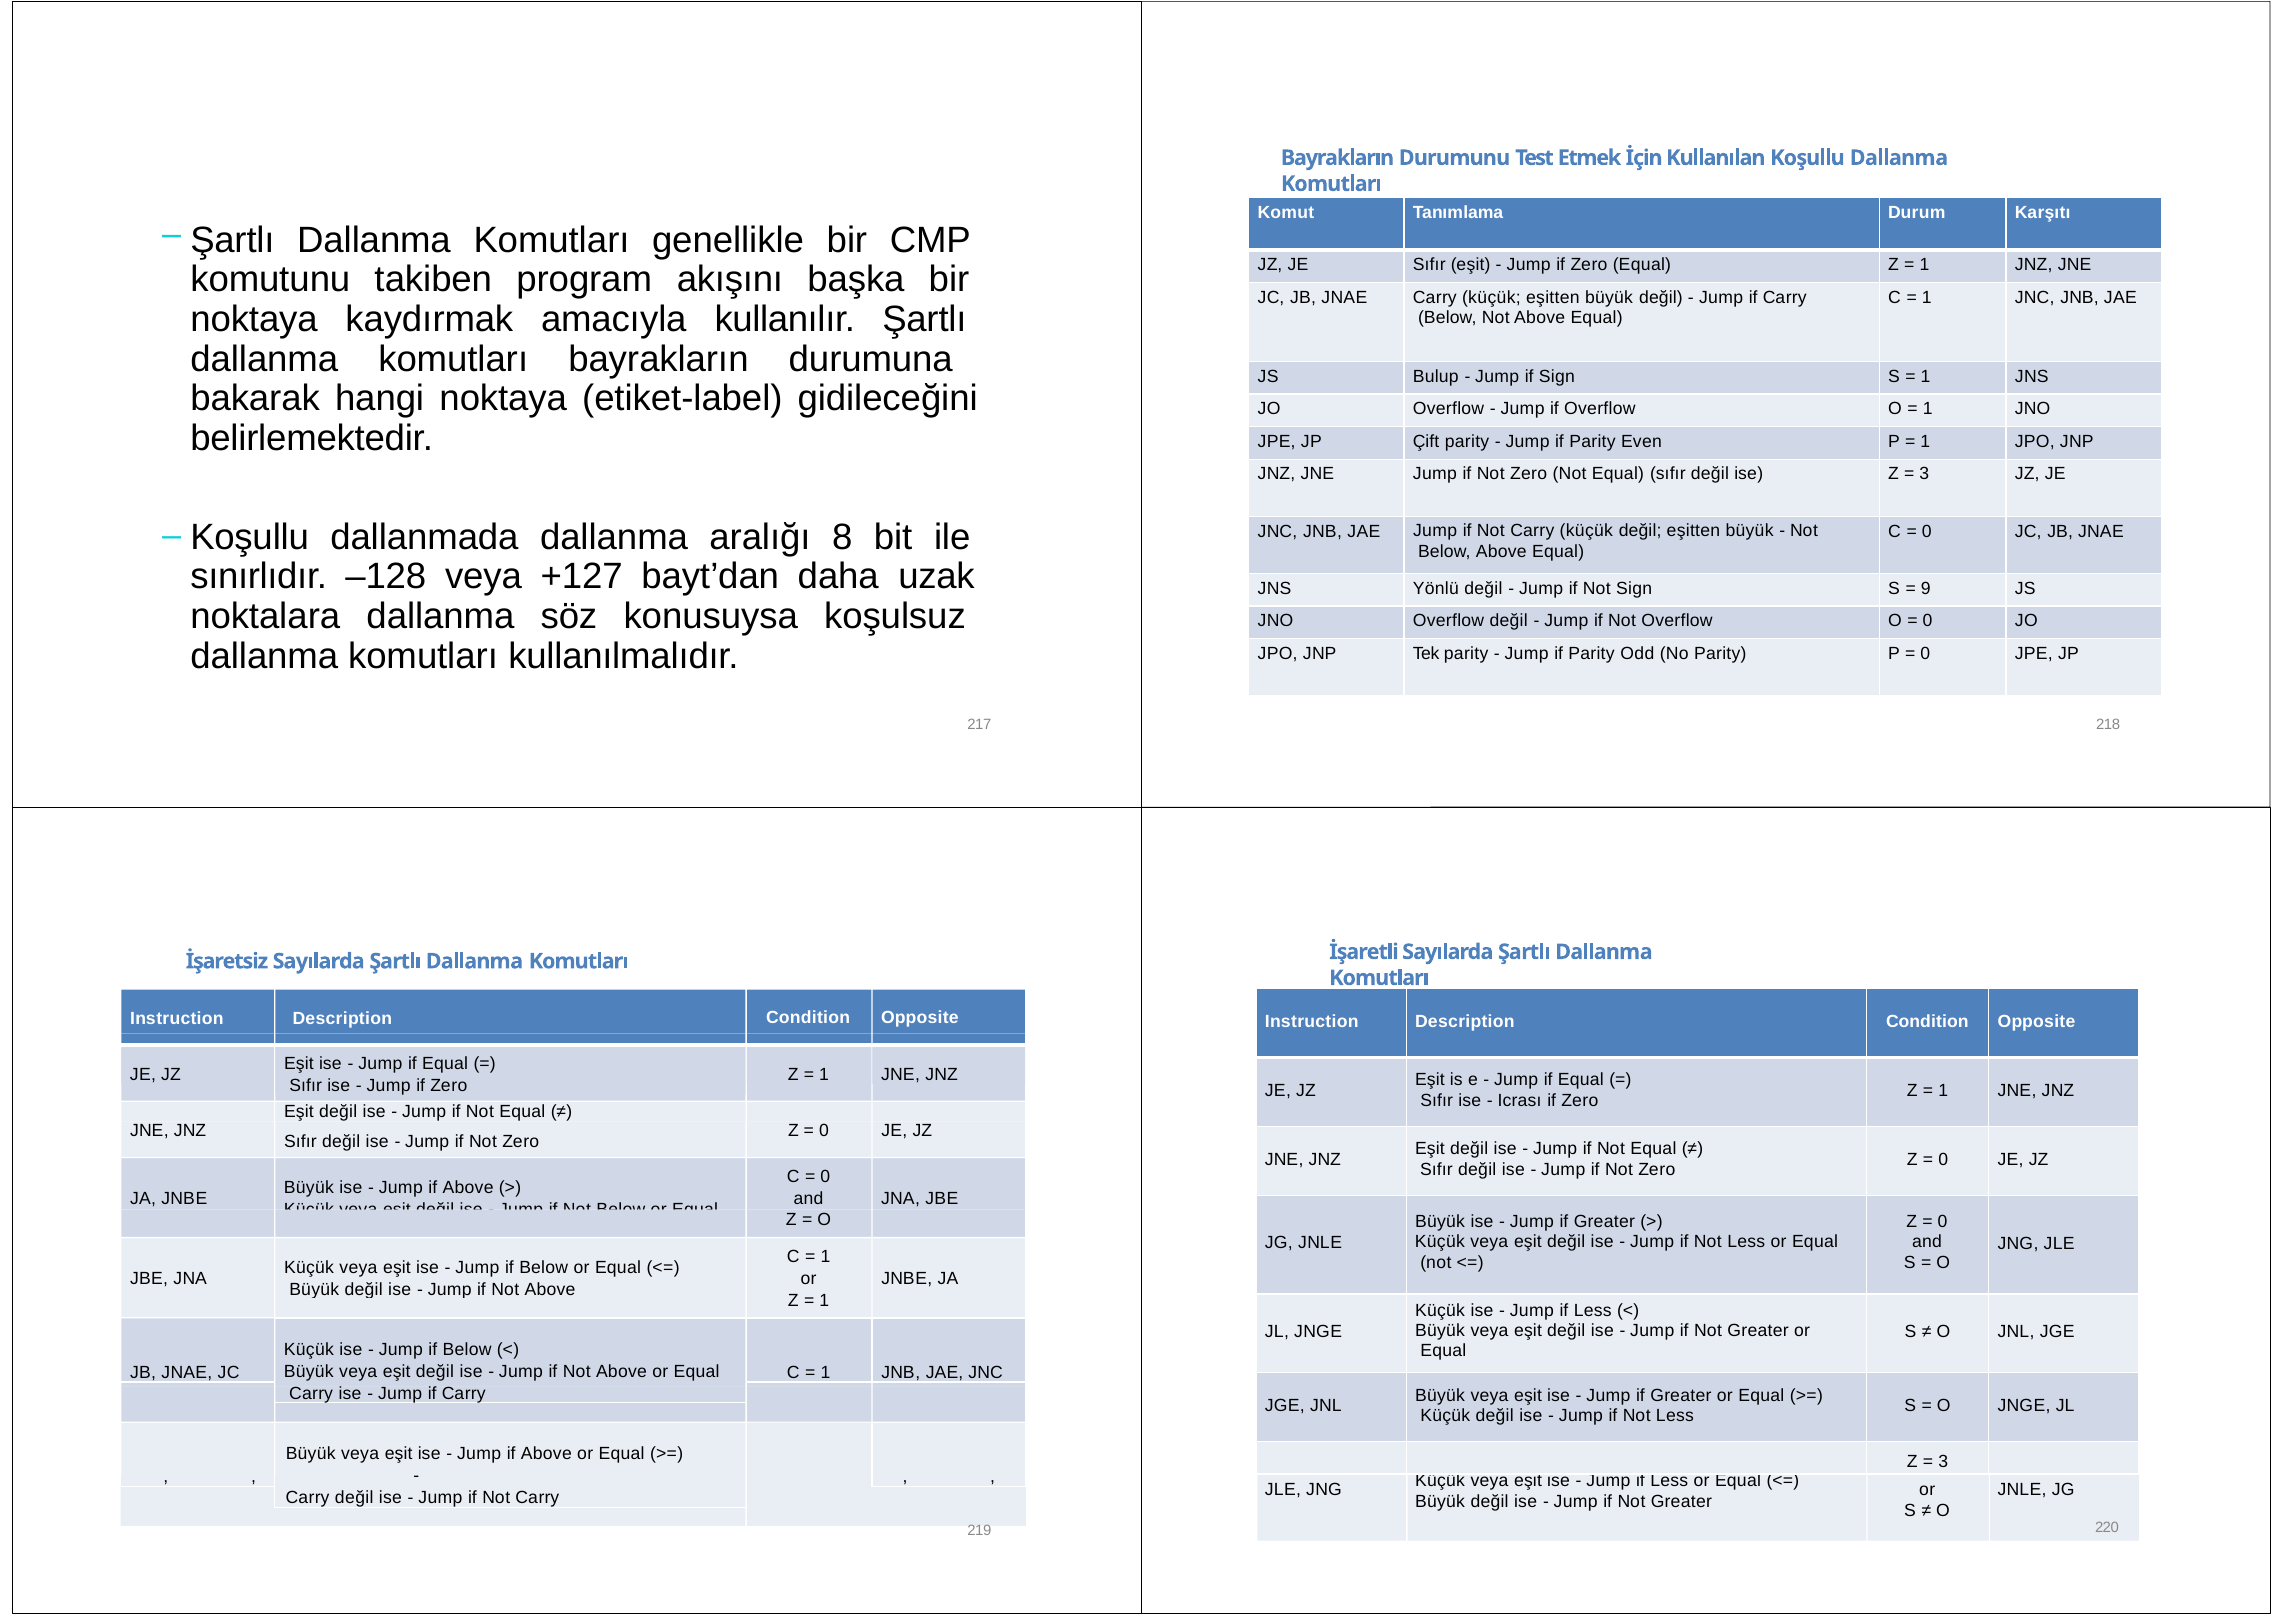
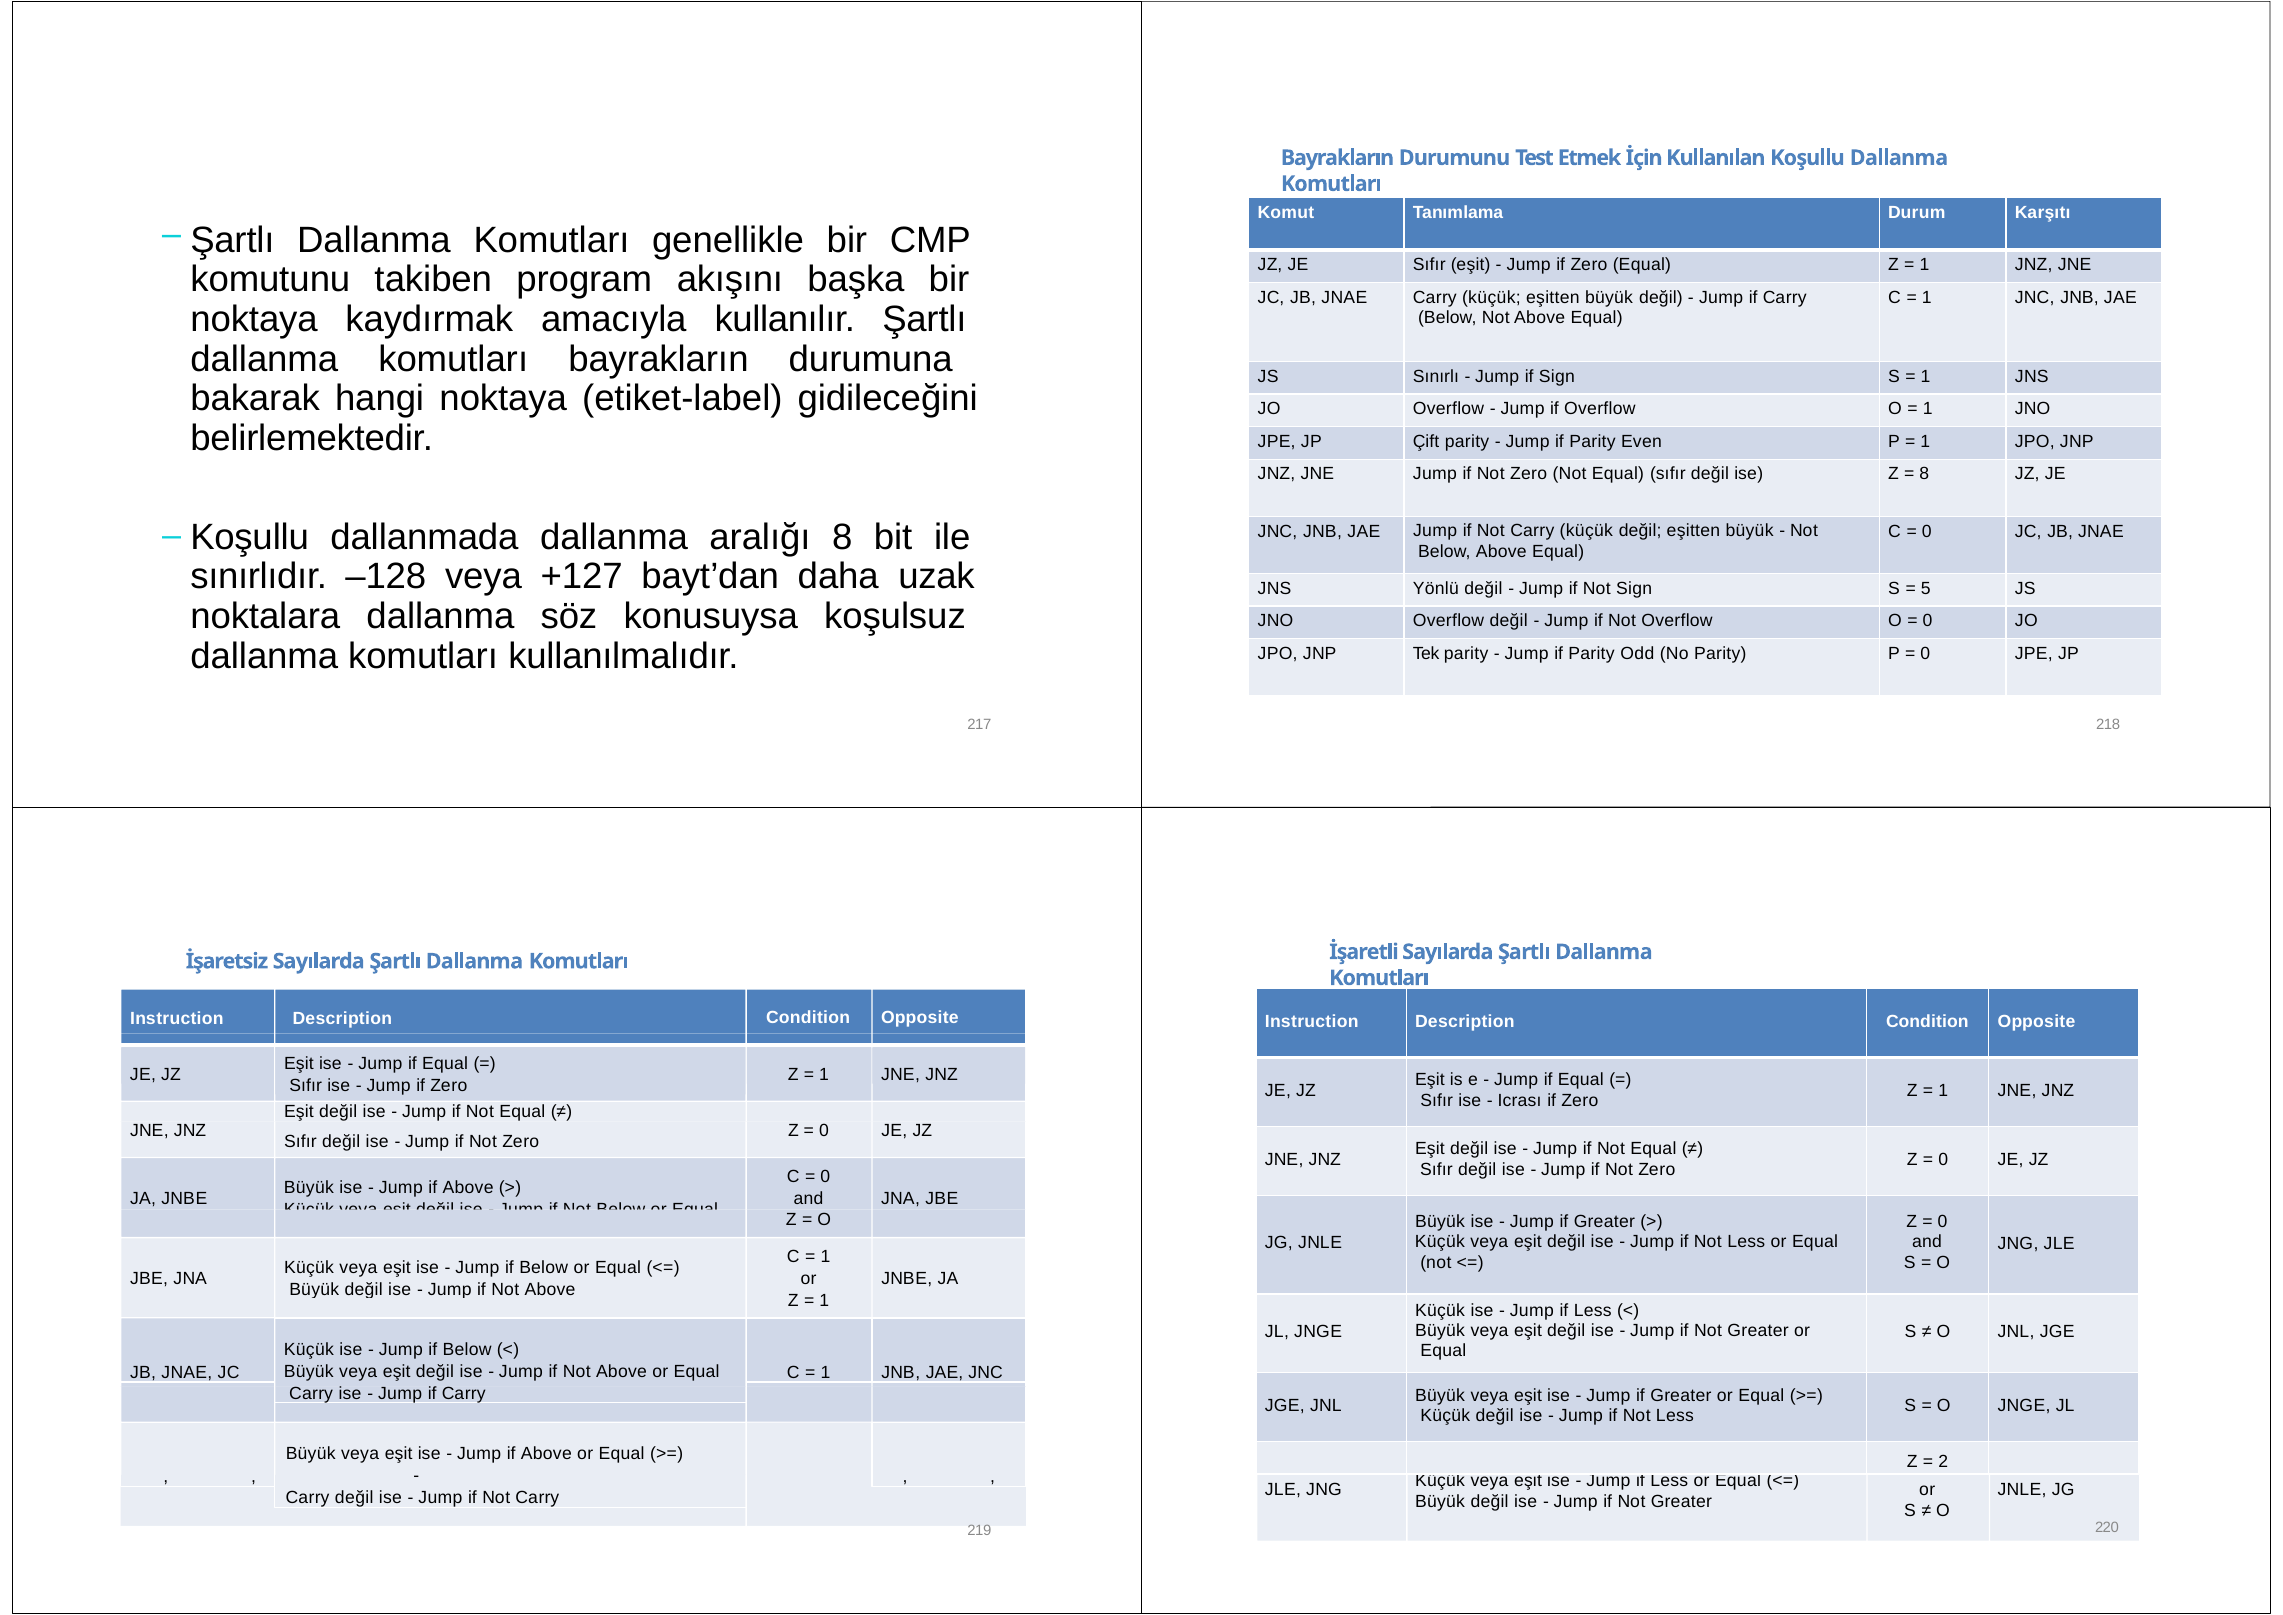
Bulup: Bulup -> Sınırlı
3 at (1924, 474): 3 -> 8
9: 9 -> 5
3 at (1943, 1461): 3 -> 2
